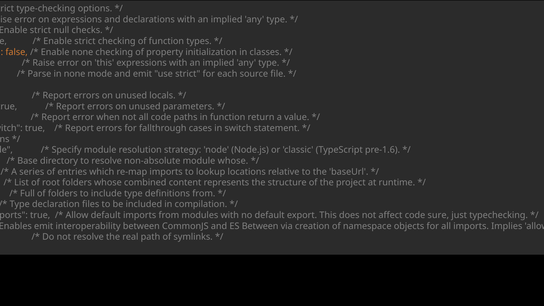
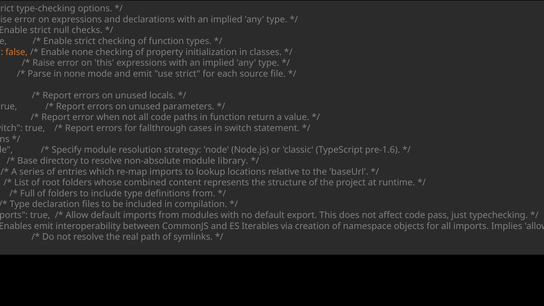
module whose: whose -> library
sure: sure -> pass
ES Between: Between -> Iterables
